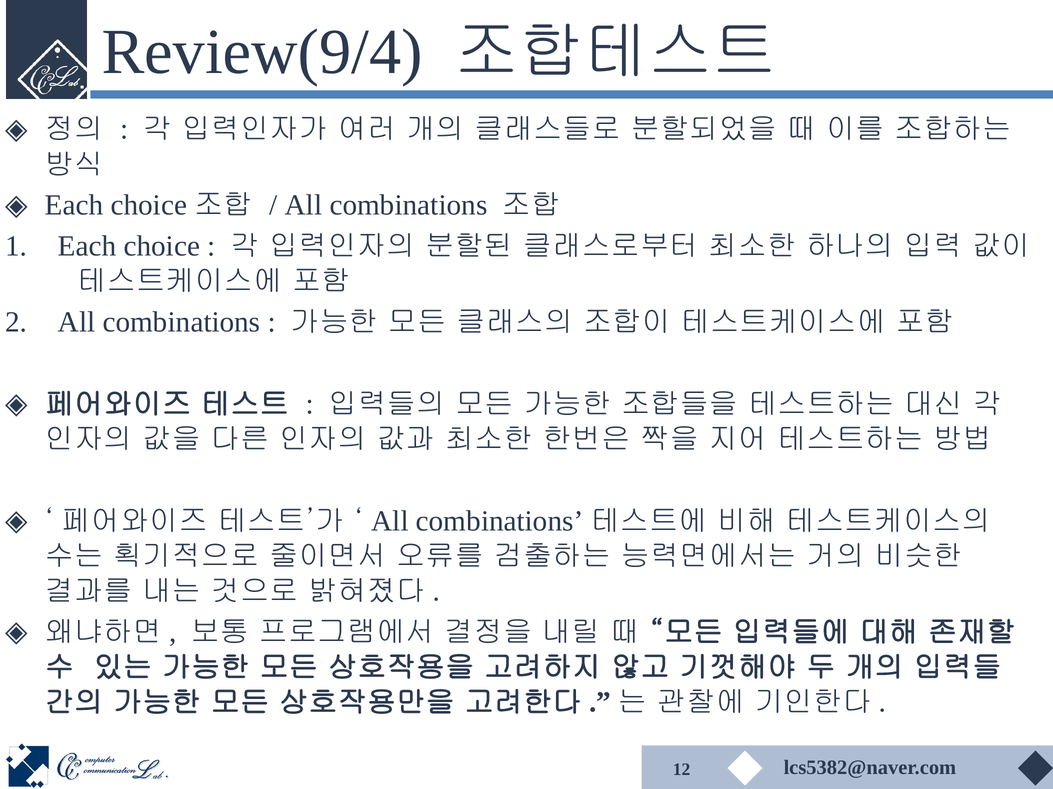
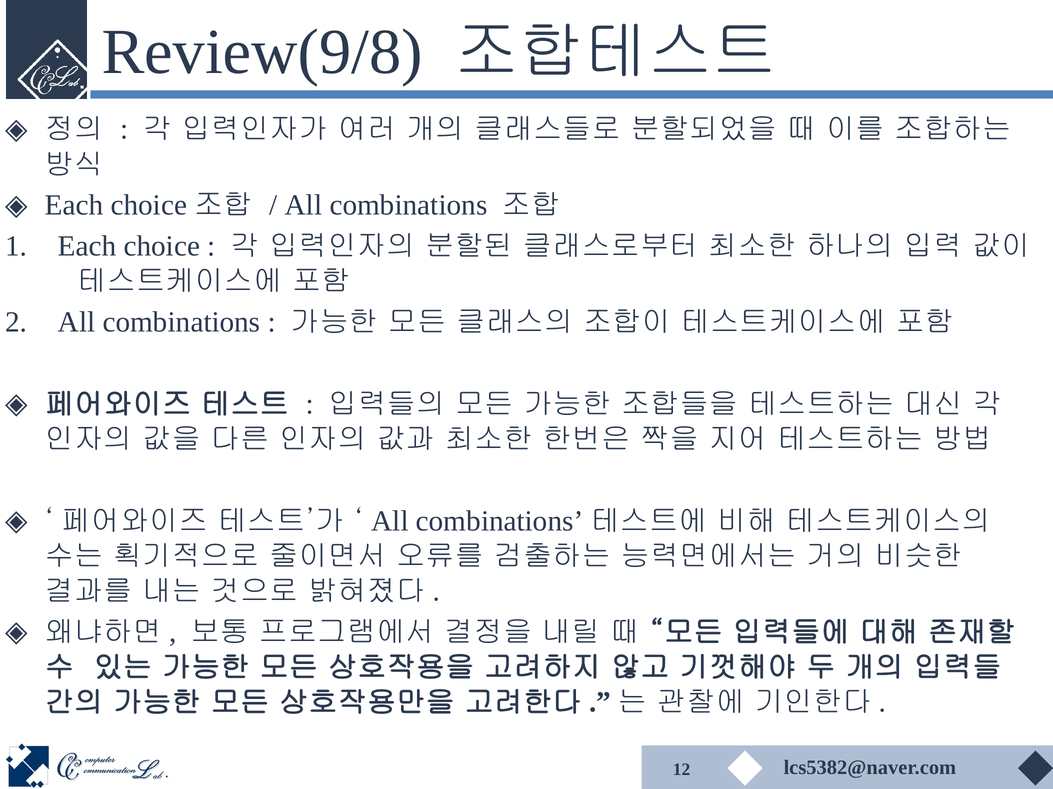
Review(9/4: Review(9/4 -> Review(9/8
